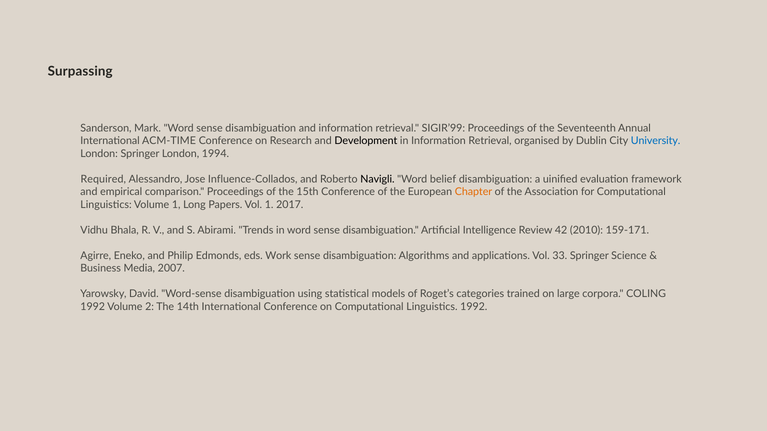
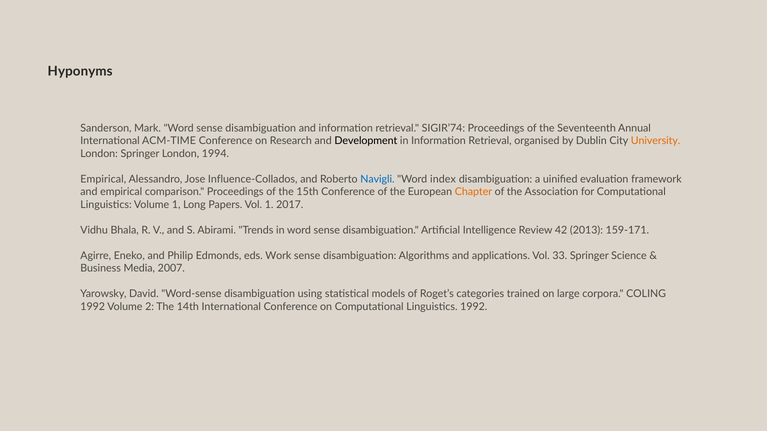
Surpassing: Surpassing -> Hyponyms
SIGIR’99: SIGIR’99 -> SIGIR’74
University colour: blue -> orange
Required at (103, 179): Required -> Empirical
Navigli colour: black -> blue
belief: belief -> index
2010: 2010 -> 2013
